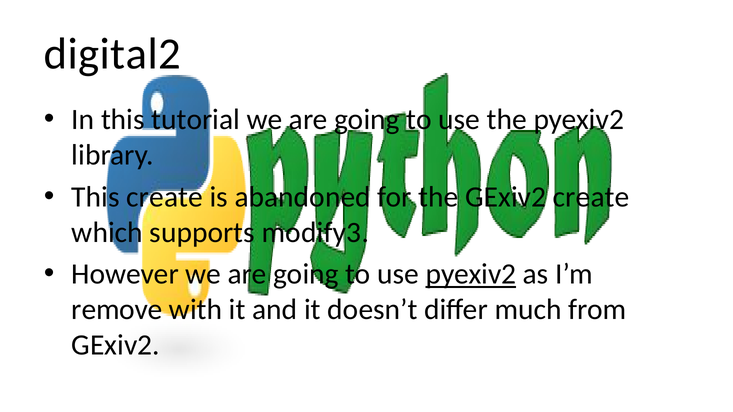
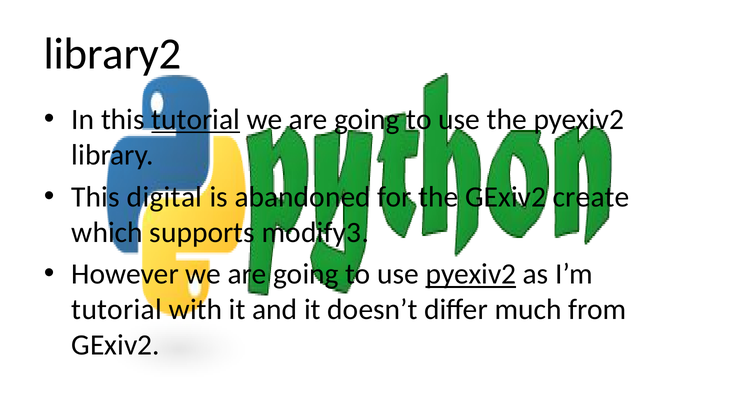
digital2: digital2 -> library2
tutorial at (196, 120) underline: none -> present
This create: create -> digital
remove at (117, 310): remove -> tutorial
